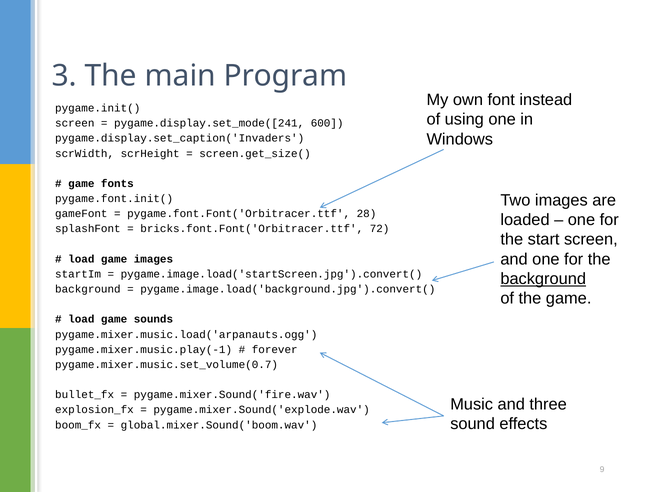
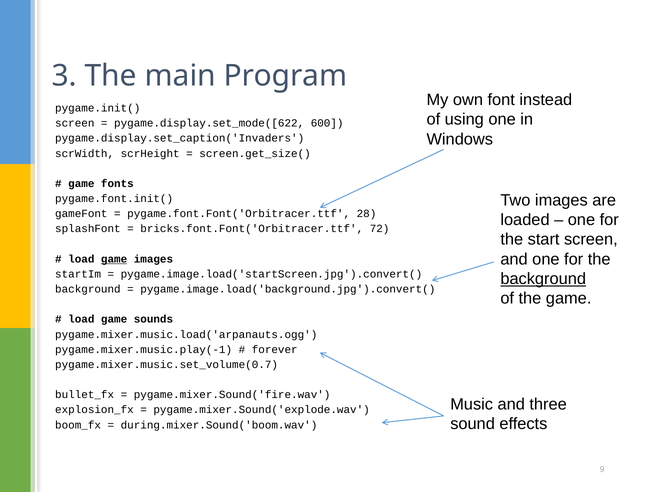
pygame.display.set_mode([241: pygame.display.set_mode([241 -> pygame.display.set_mode([622
game at (114, 259) underline: none -> present
global.mixer.Sound('boom.wav: global.mixer.Sound('boom.wav -> during.mixer.Sound('boom.wav
